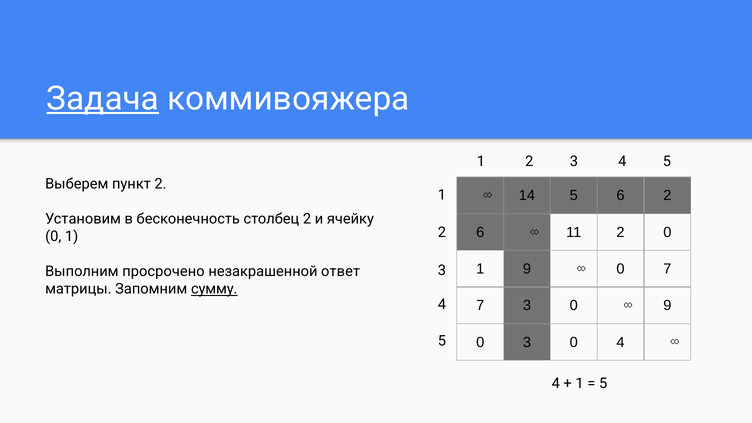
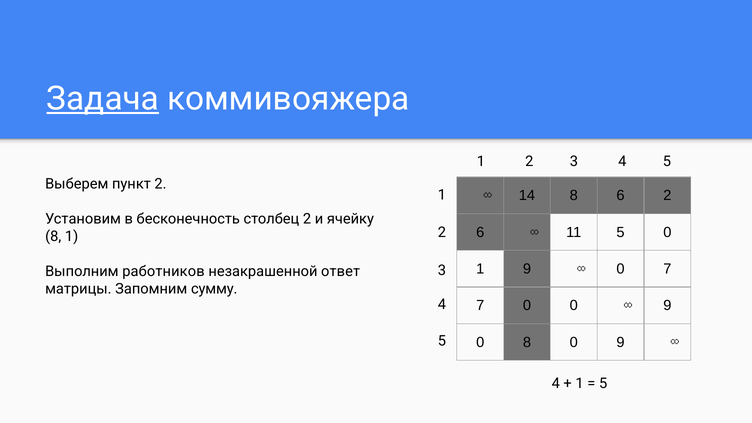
14 5: 5 -> 8
11 2: 2 -> 5
0 at (53, 236): 0 -> 8
просрочено: просрочено -> работников
сумму underline: present -> none
7 3: 3 -> 0
0 3: 3 -> 8
0 4: 4 -> 9
